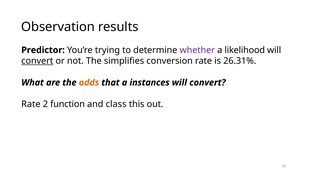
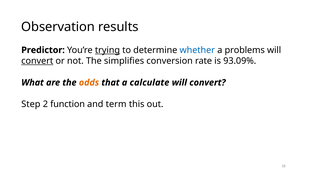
trying underline: none -> present
whether colour: purple -> blue
likelihood: likelihood -> problems
26.31%: 26.31% -> 93.09%
instances: instances -> calculate
Rate at (31, 104): Rate -> Step
class: class -> term
